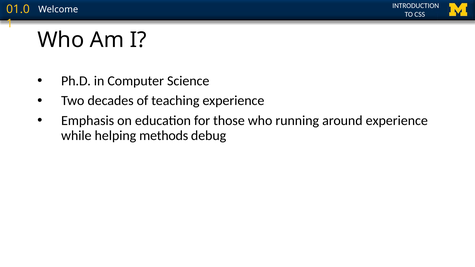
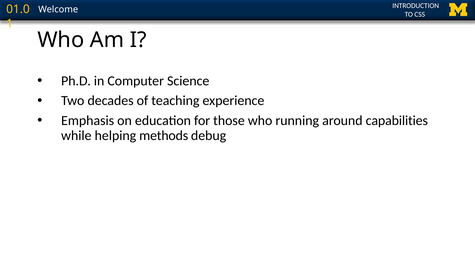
around experience: experience -> capabilities
